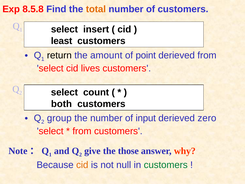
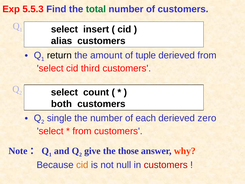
8.5.8: 8.5.8 -> 5.5.3
total colour: orange -> green
least: least -> alias
point: point -> tuple
lives: lives -> third
group: group -> single
input: input -> each
customers at (166, 165) colour: green -> red
